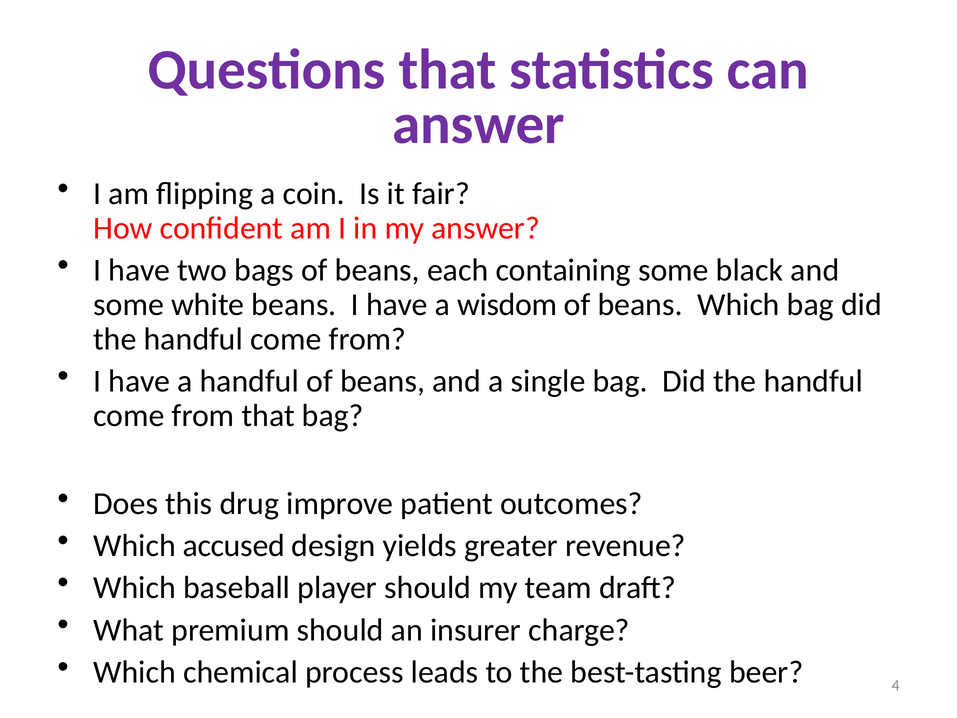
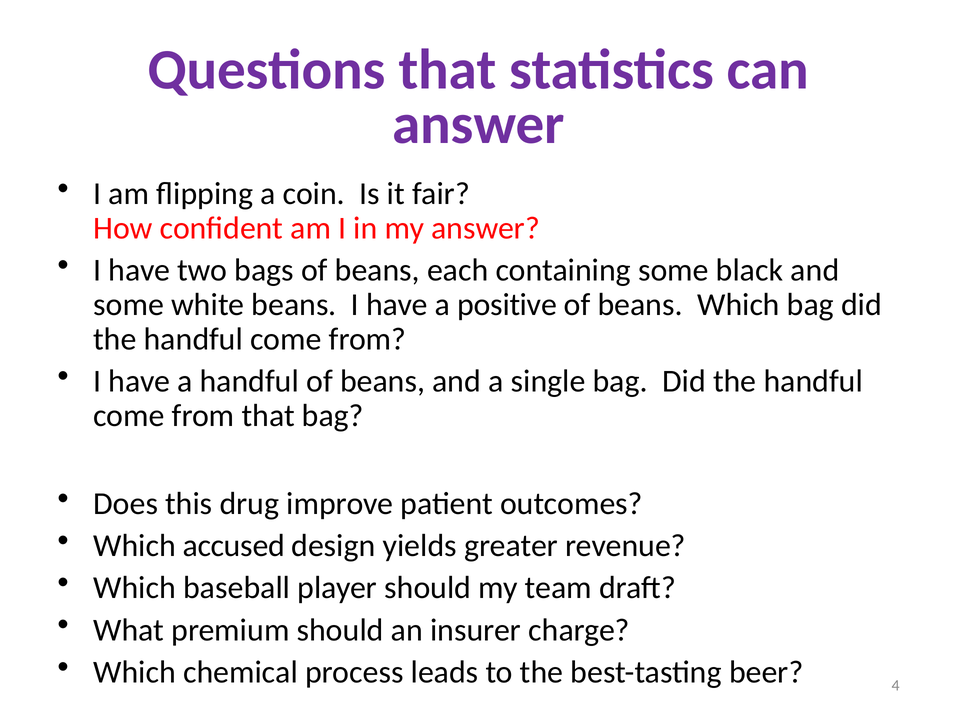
wisdom: wisdom -> positive
